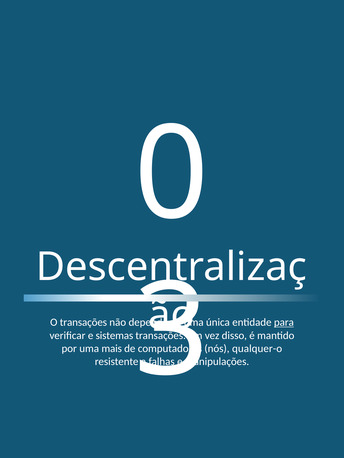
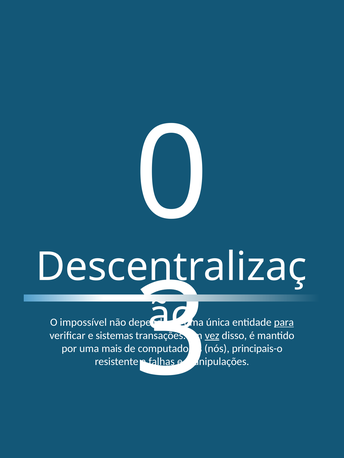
O transações: transações -> impossível
vez underline: none -> present
qualquer-o: qualquer-o -> principais-o
